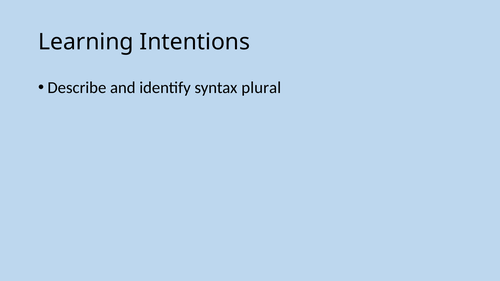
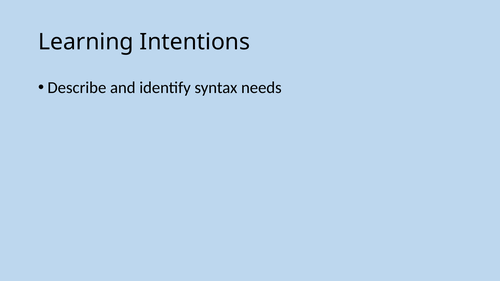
plural: plural -> needs
